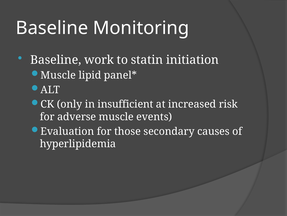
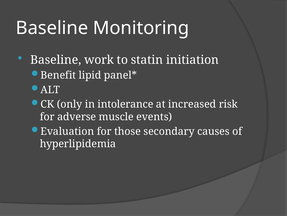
Muscle at (58, 75): Muscle -> Benefit
insufficient: insufficient -> intolerance
